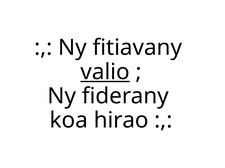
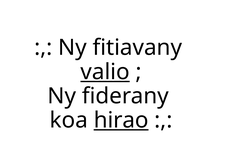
hirao underline: none -> present
